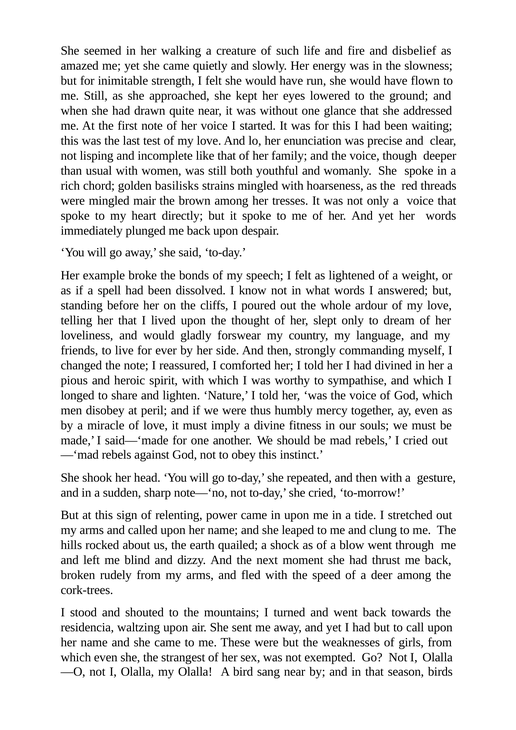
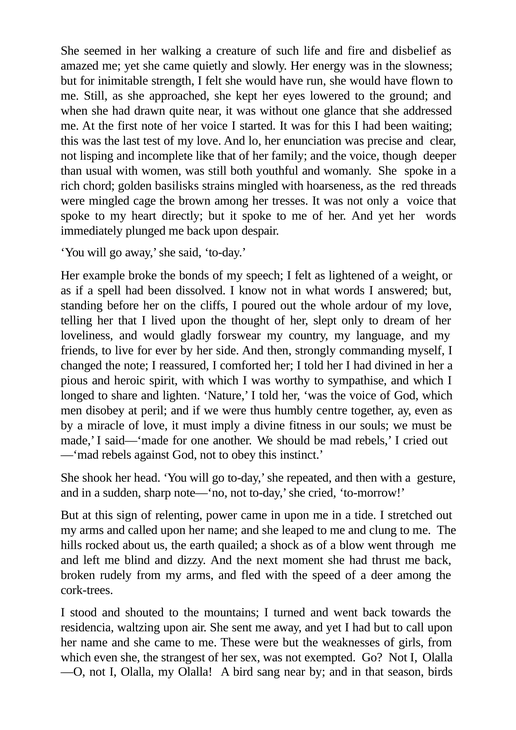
mair: mair -> cage
mercy: mercy -> centre
